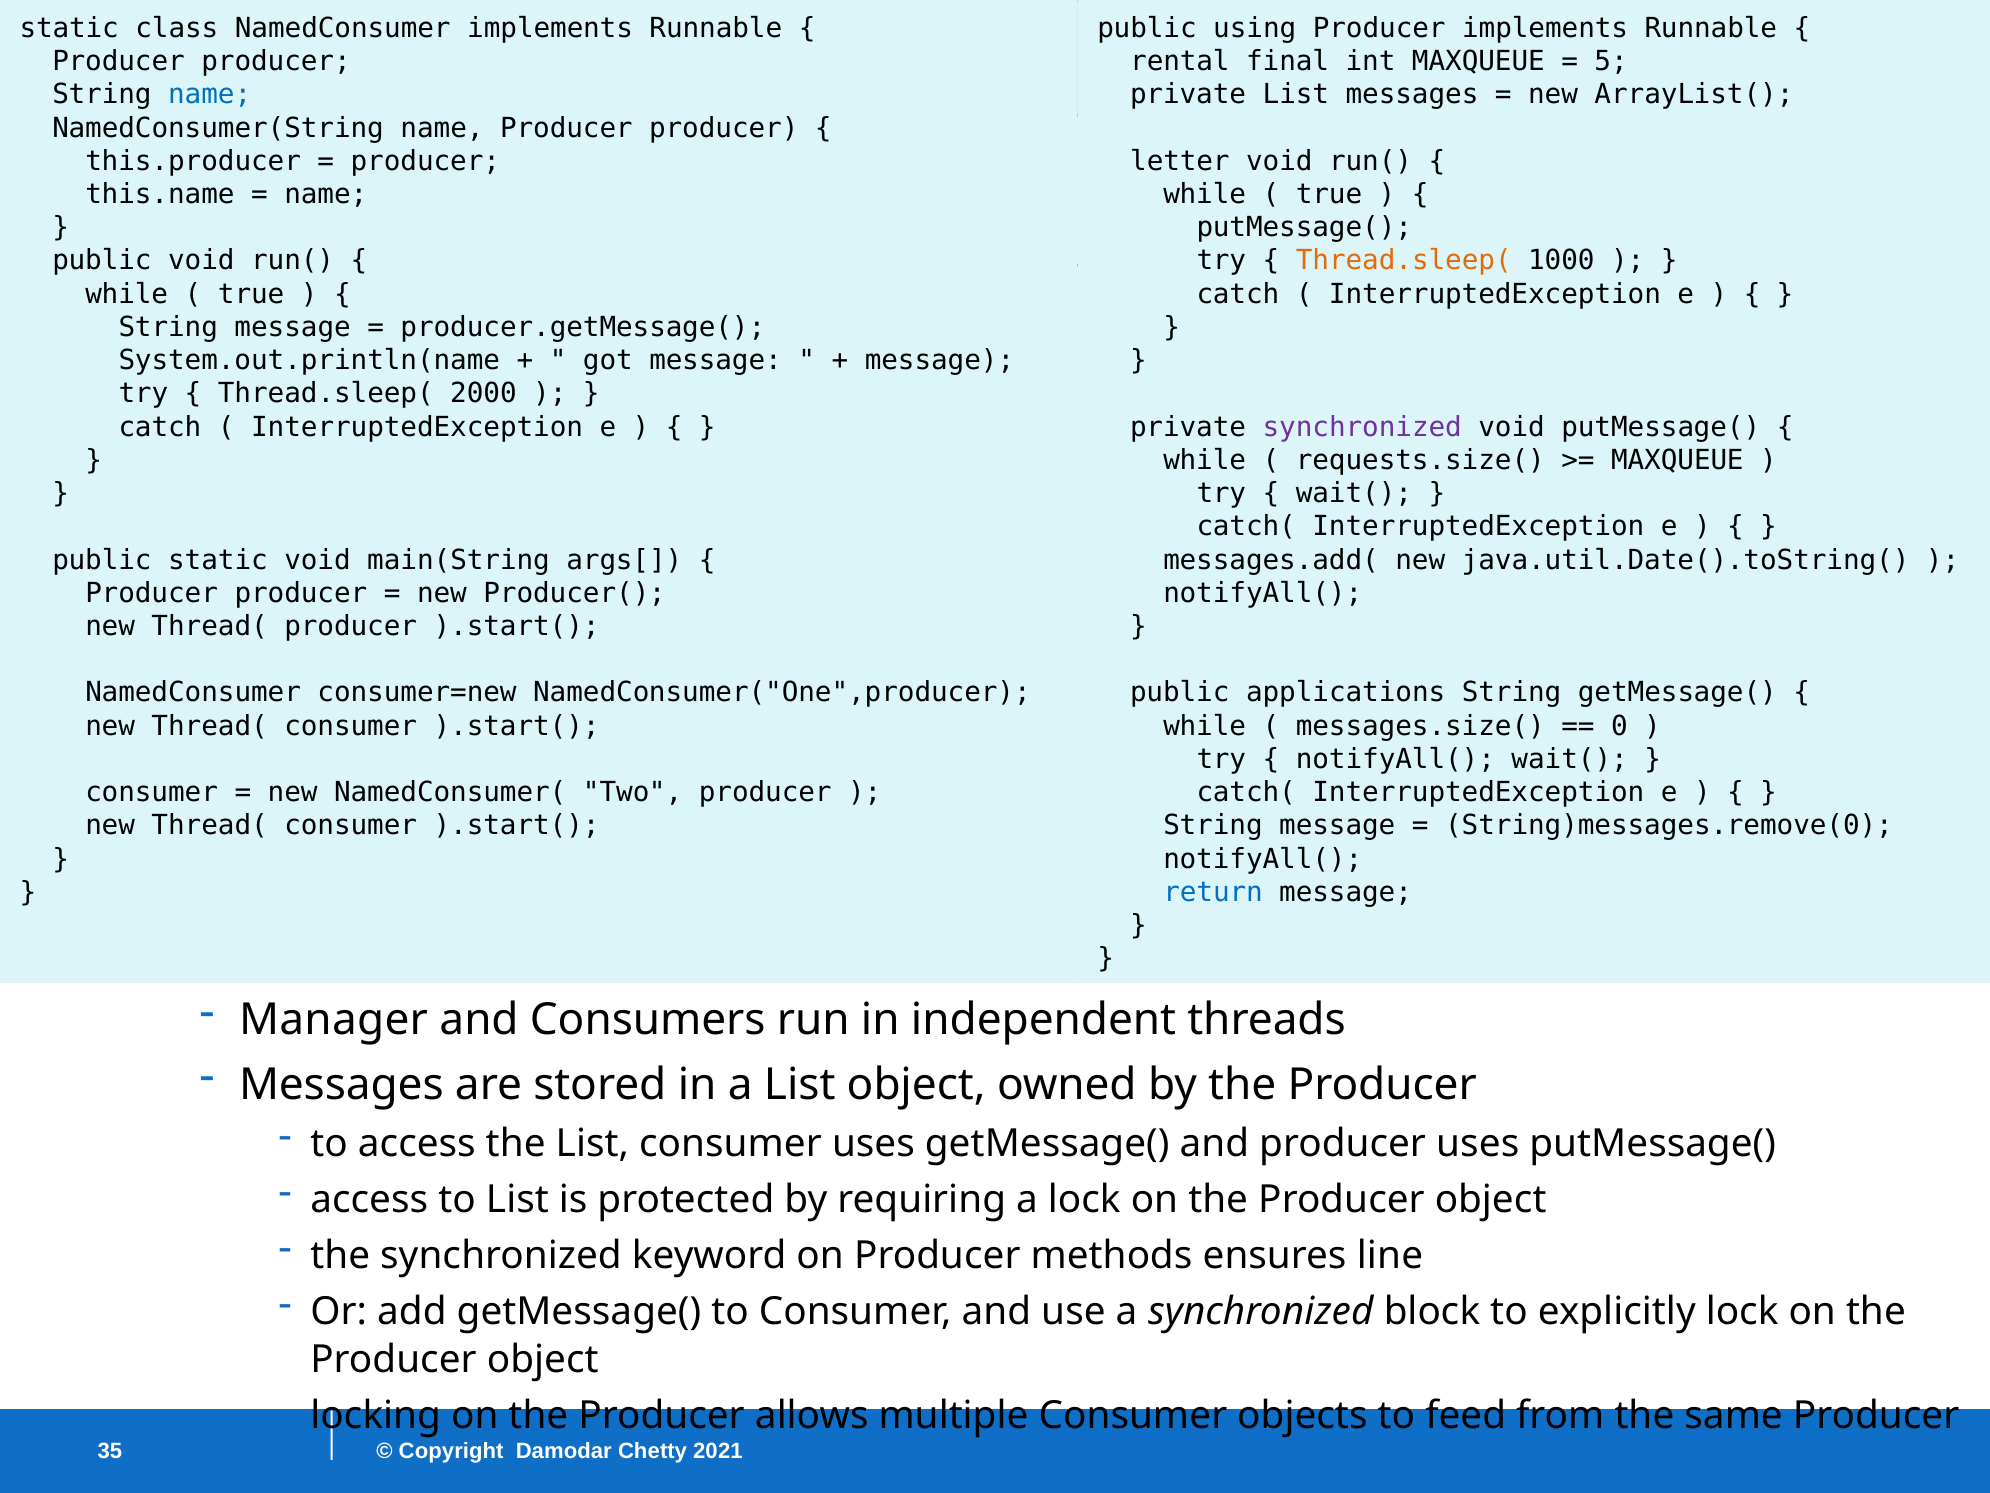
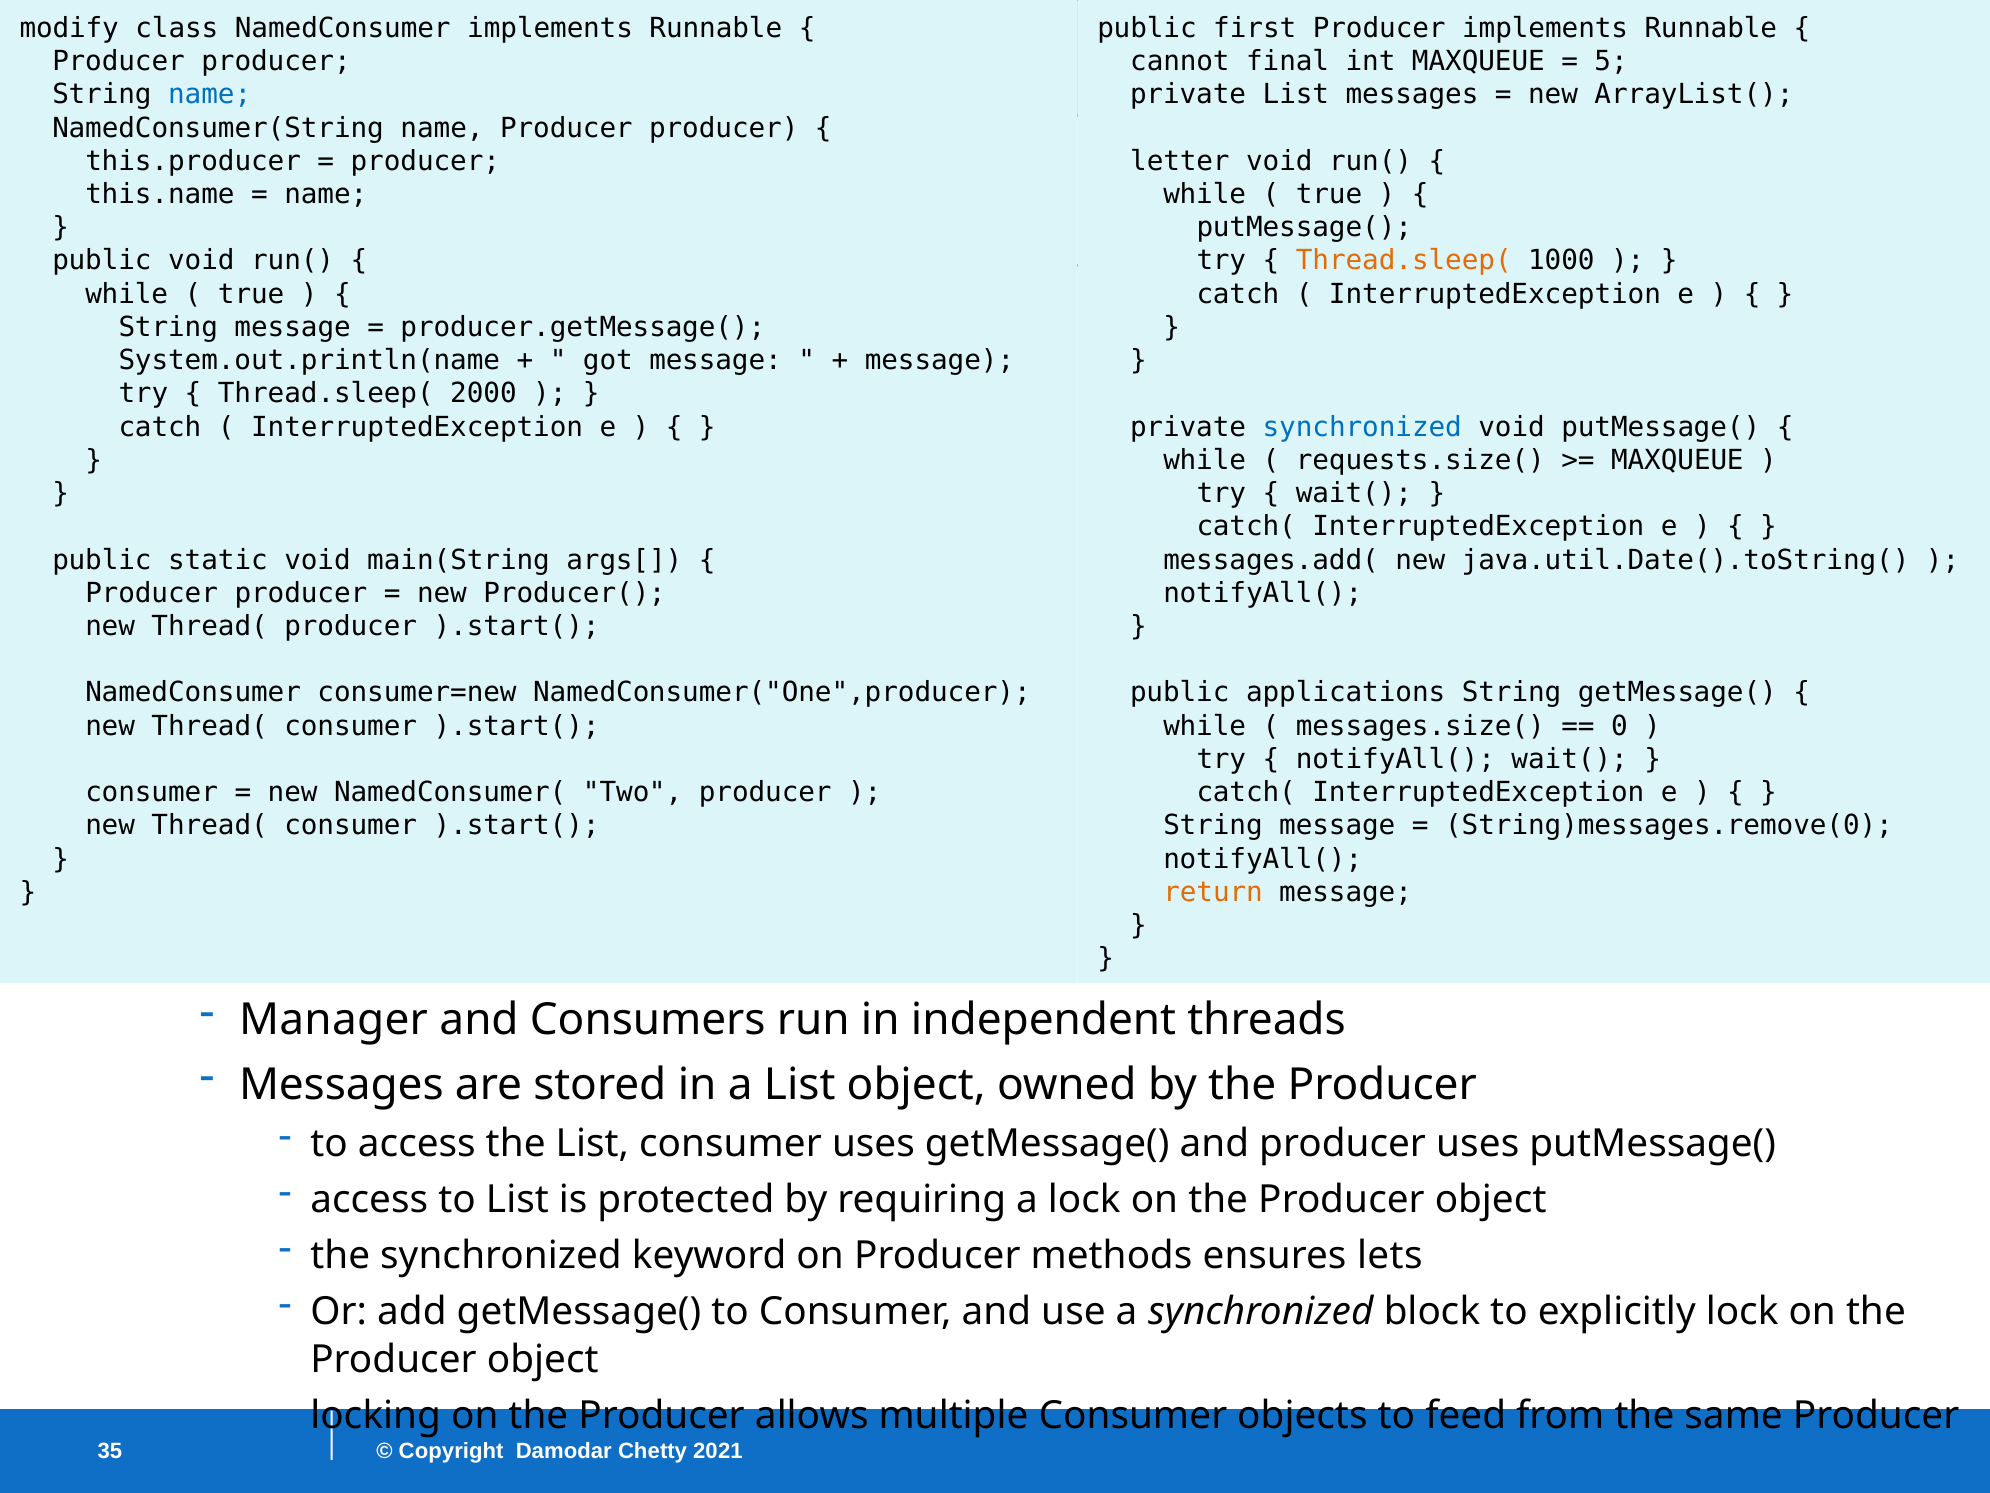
static at (69, 28): static -> modify
using: using -> first
rental: rental -> cannot
synchronized at (1362, 427) colour: purple -> blue
return colour: blue -> orange
line: line -> lets
